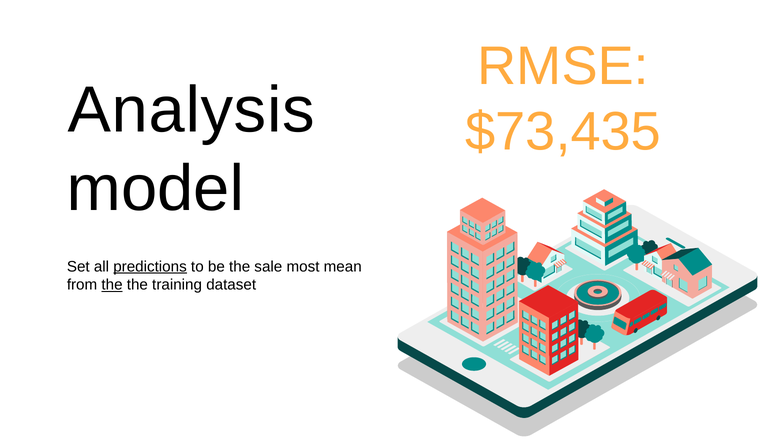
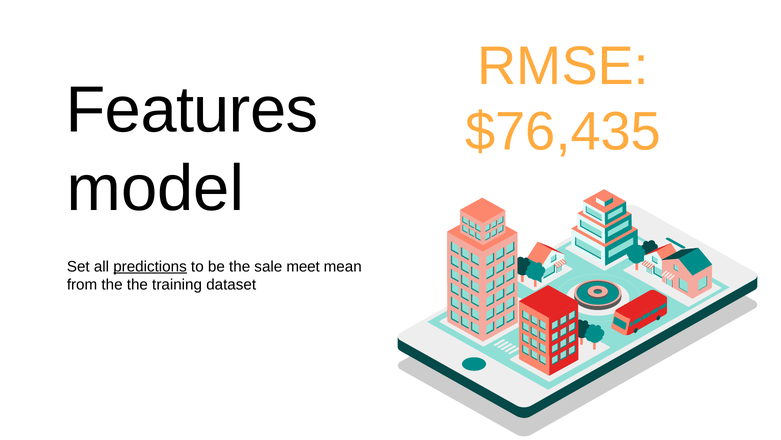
Analysis: Analysis -> Features
$73,435: $73,435 -> $76,435
most: most -> meet
the at (112, 284) underline: present -> none
